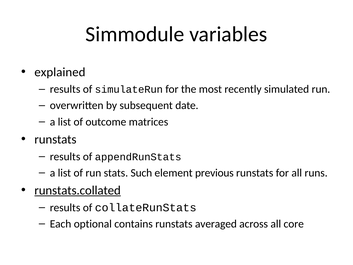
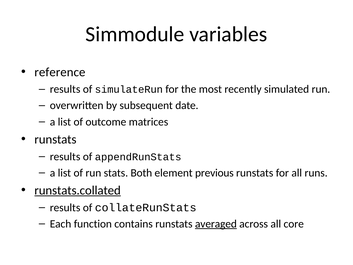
explained: explained -> reference
Such: Such -> Both
optional: optional -> function
averaged underline: none -> present
